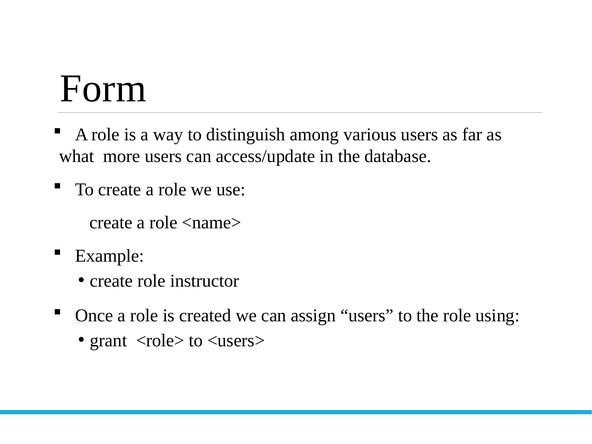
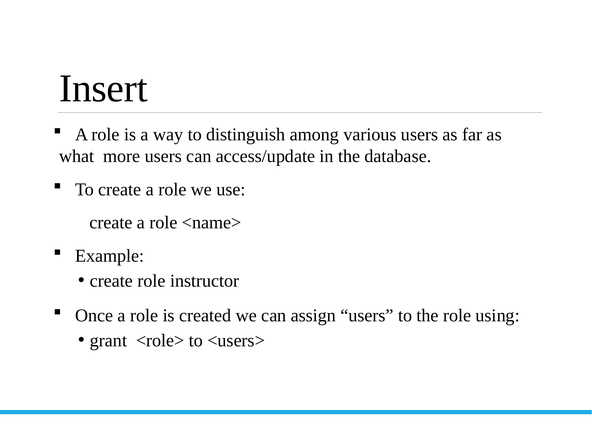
Form: Form -> Insert
